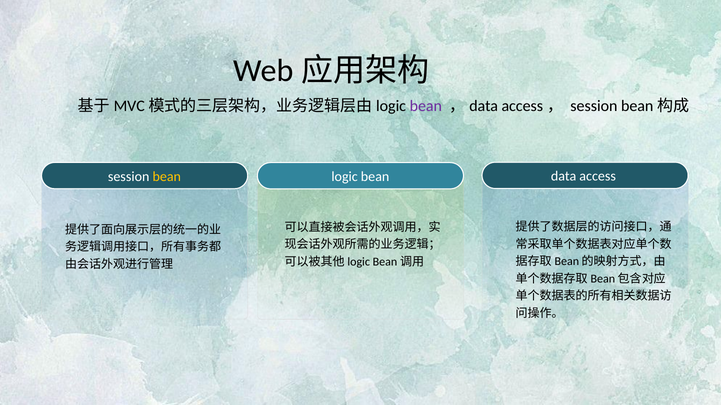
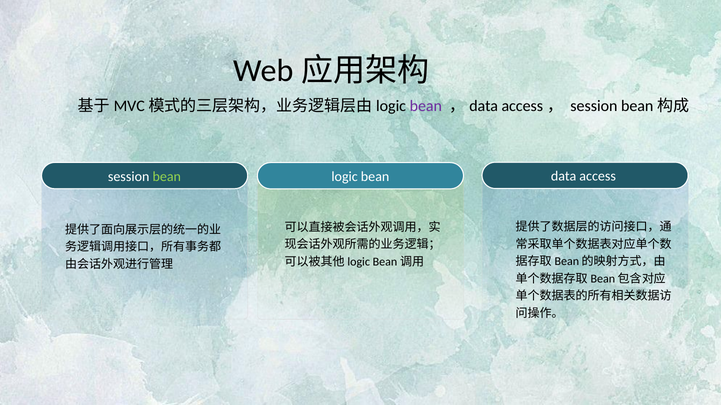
bean at (167, 177) colour: yellow -> light green
